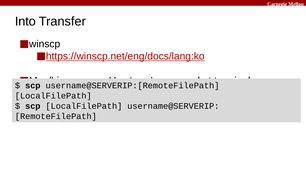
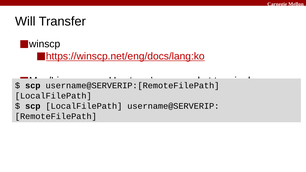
Into: Into -> Will
